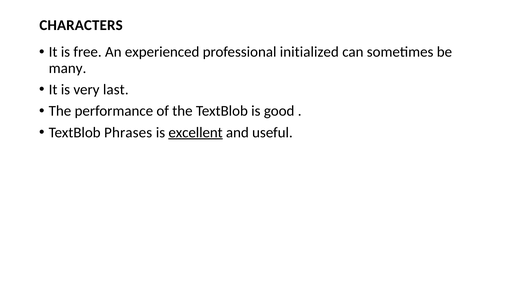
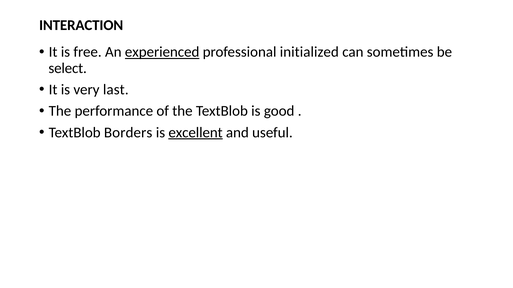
CHARACTERS: CHARACTERS -> INTERACTION
experienced underline: none -> present
many: many -> select
Phrases: Phrases -> Borders
